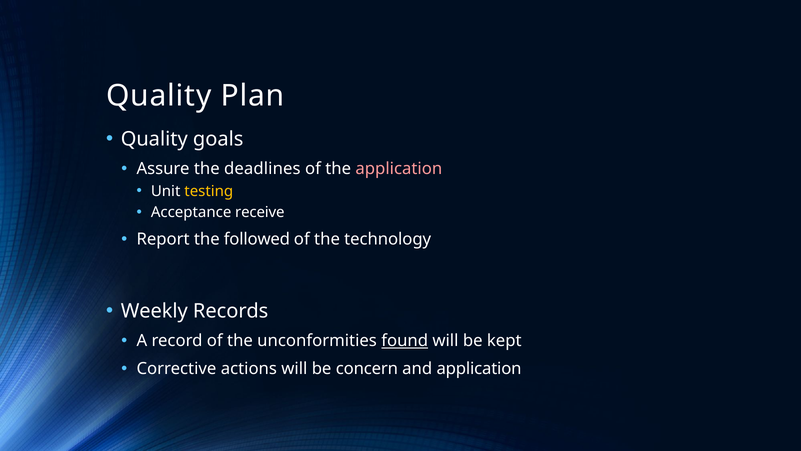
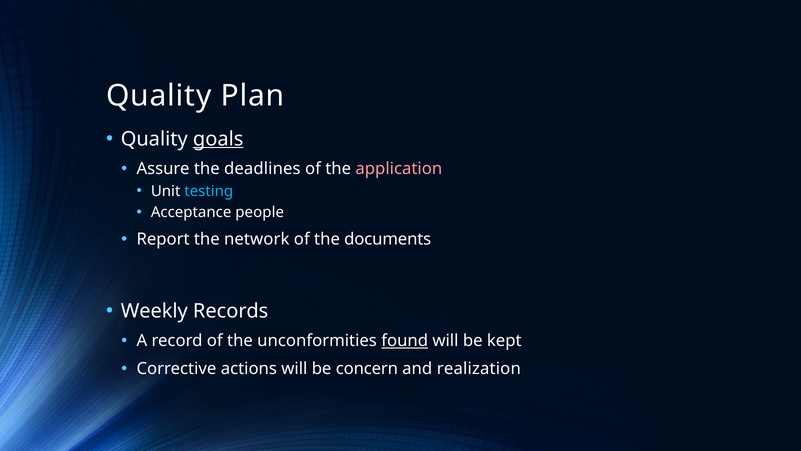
goals underline: none -> present
testing colour: yellow -> light blue
receive: receive -> people
followed: followed -> network
technology: technology -> documents
and application: application -> realization
